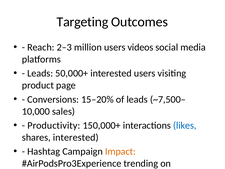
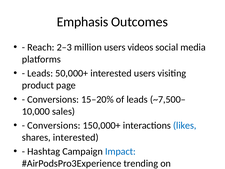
Targeting: Targeting -> Emphasis
Productivity at (54, 125): Productivity -> Conversions
Impact colour: orange -> blue
